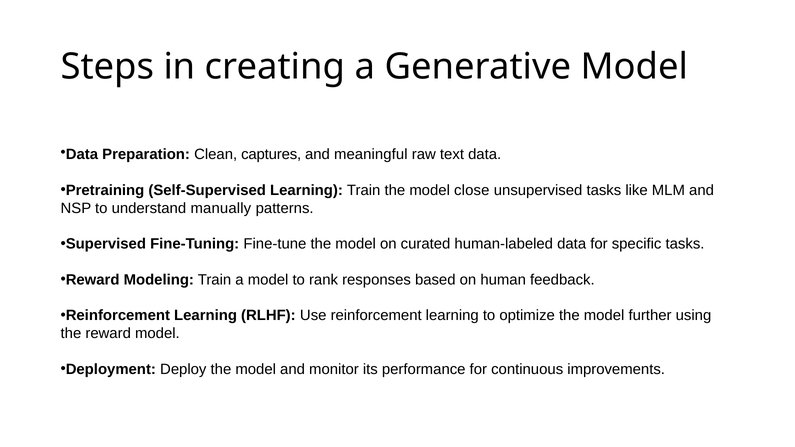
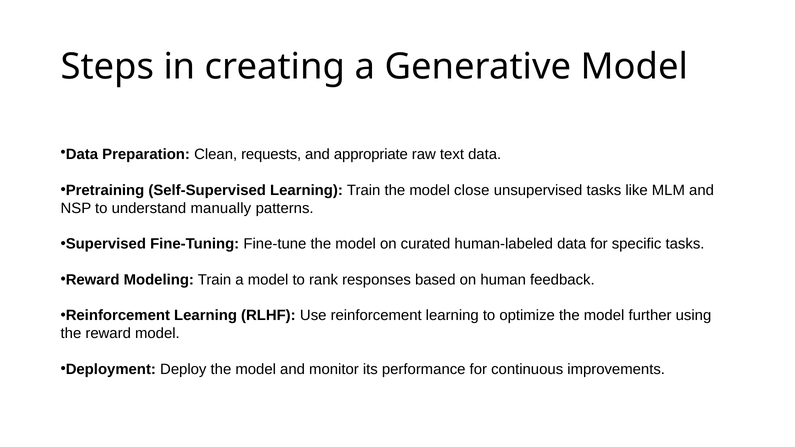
captures: captures -> requests
meaningful: meaningful -> appropriate
